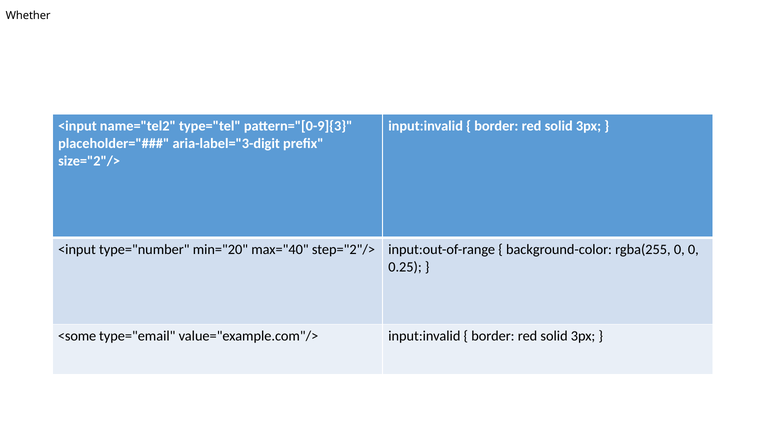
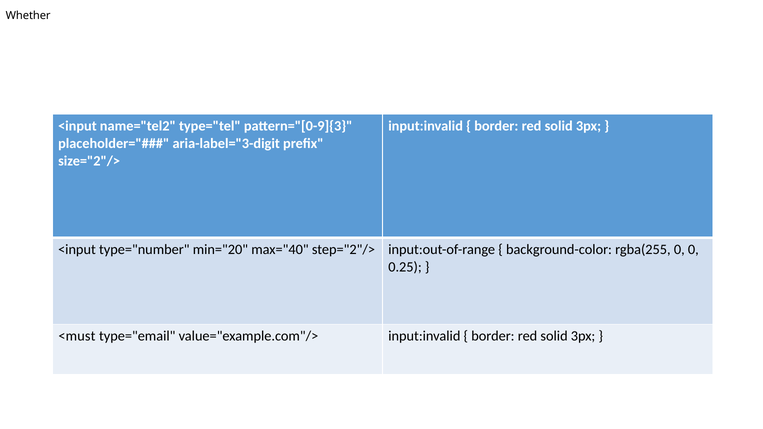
<some: <some -> <must
